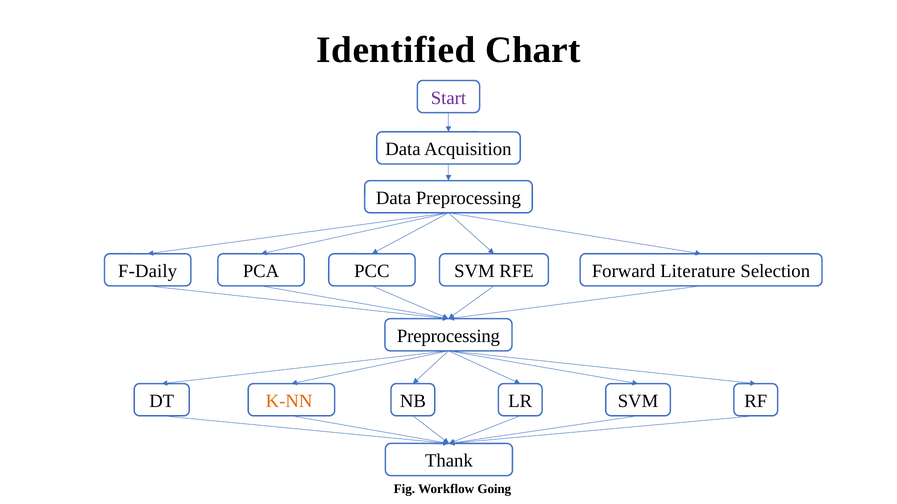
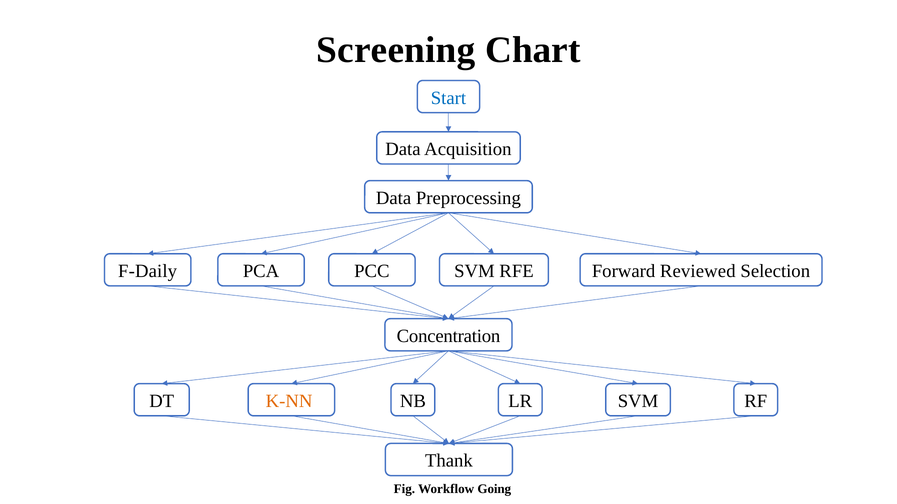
Identified: Identified -> Screening
Start colour: purple -> blue
Literature: Literature -> Reviewed
Preprocessing at (448, 336): Preprocessing -> Concentration
